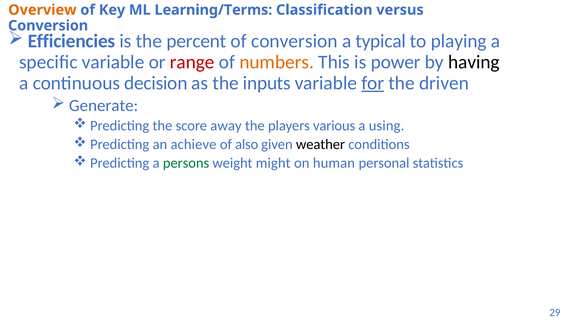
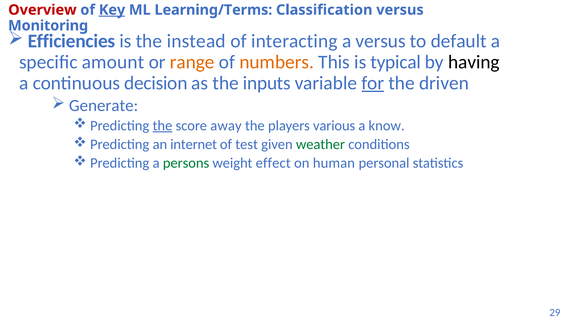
Overview colour: orange -> red
Key underline: none -> present
Conversion at (48, 26): Conversion -> Monitoring
percent: percent -> instead
of conversion: conversion -> interacting
a typical: typical -> versus
playing: playing -> default
specific variable: variable -> amount
range colour: red -> orange
power: power -> typical
the at (162, 126) underline: none -> present
using: using -> know
achieve: achieve -> internet
also: also -> test
weather colour: black -> green
might: might -> effect
